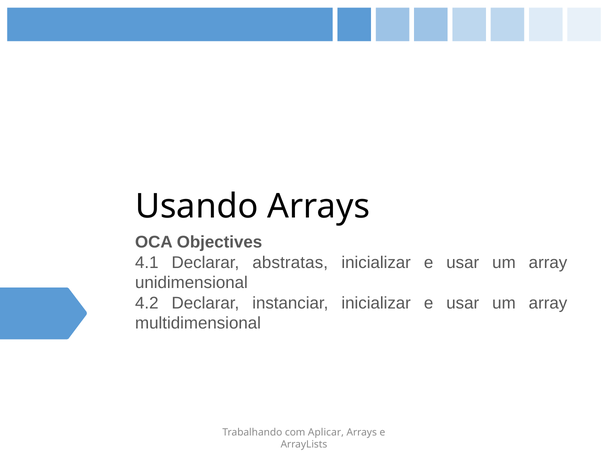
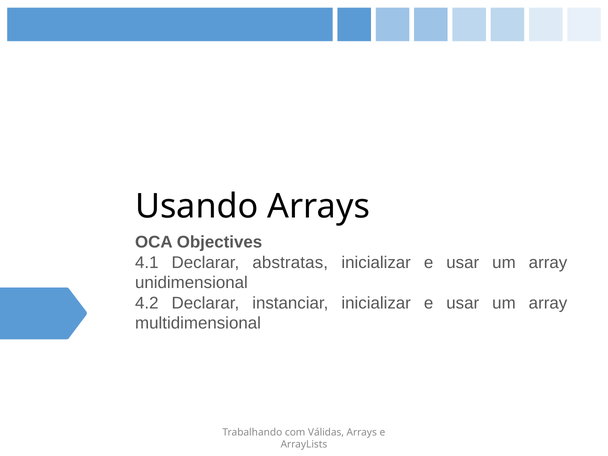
Aplicar: Aplicar -> Válidas
